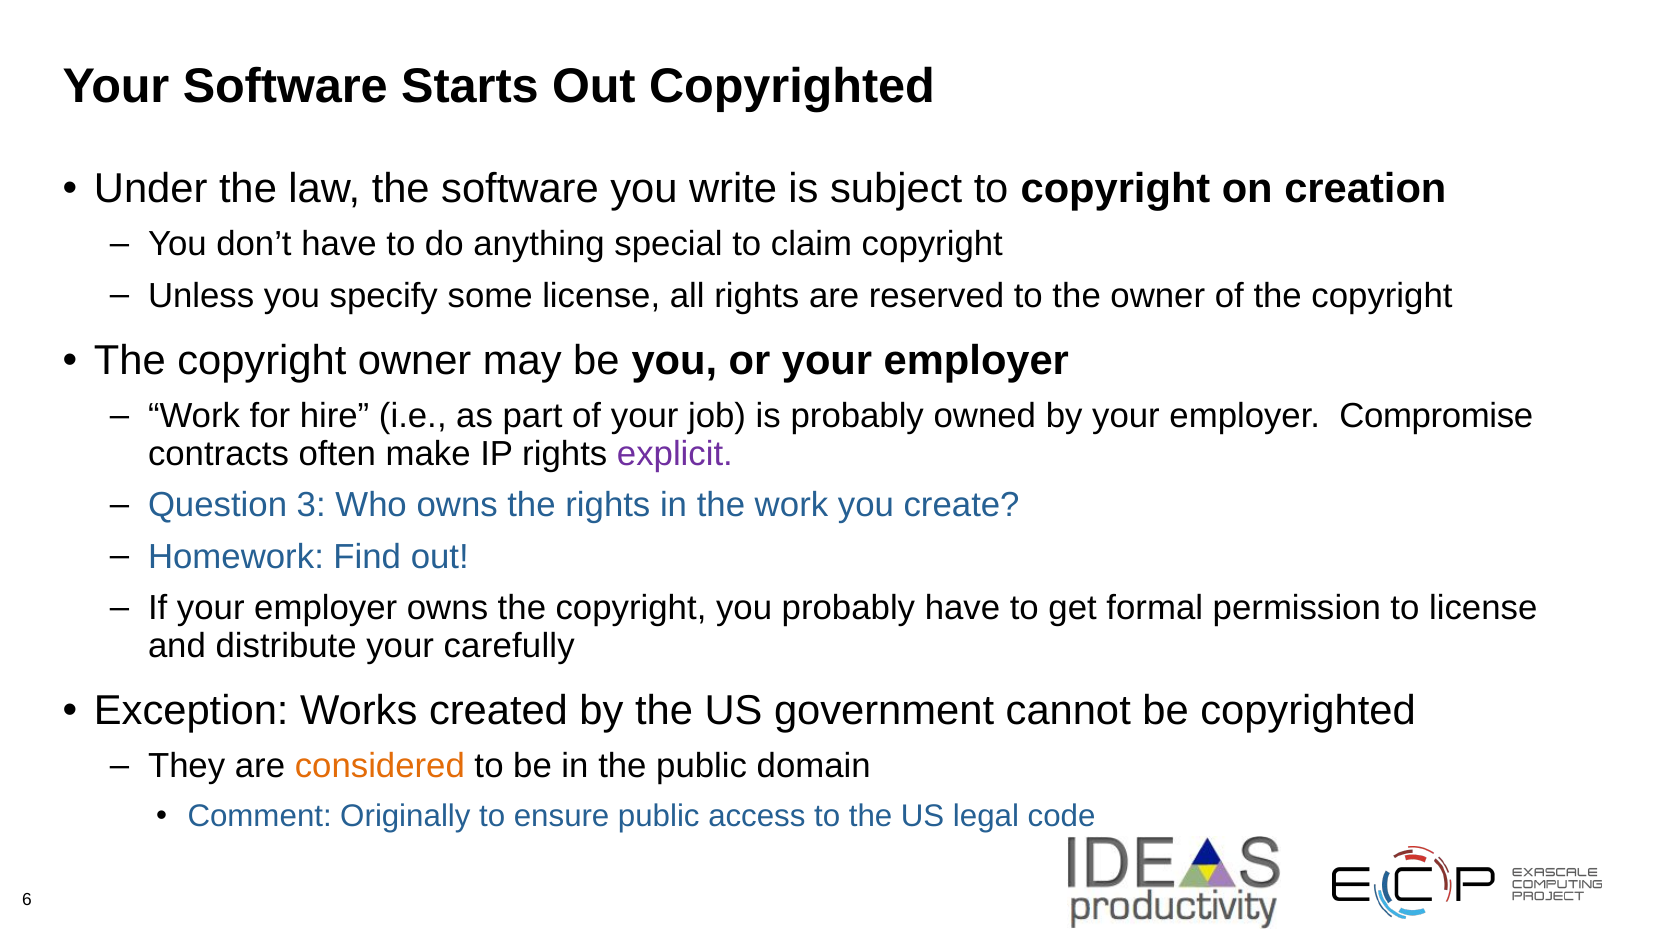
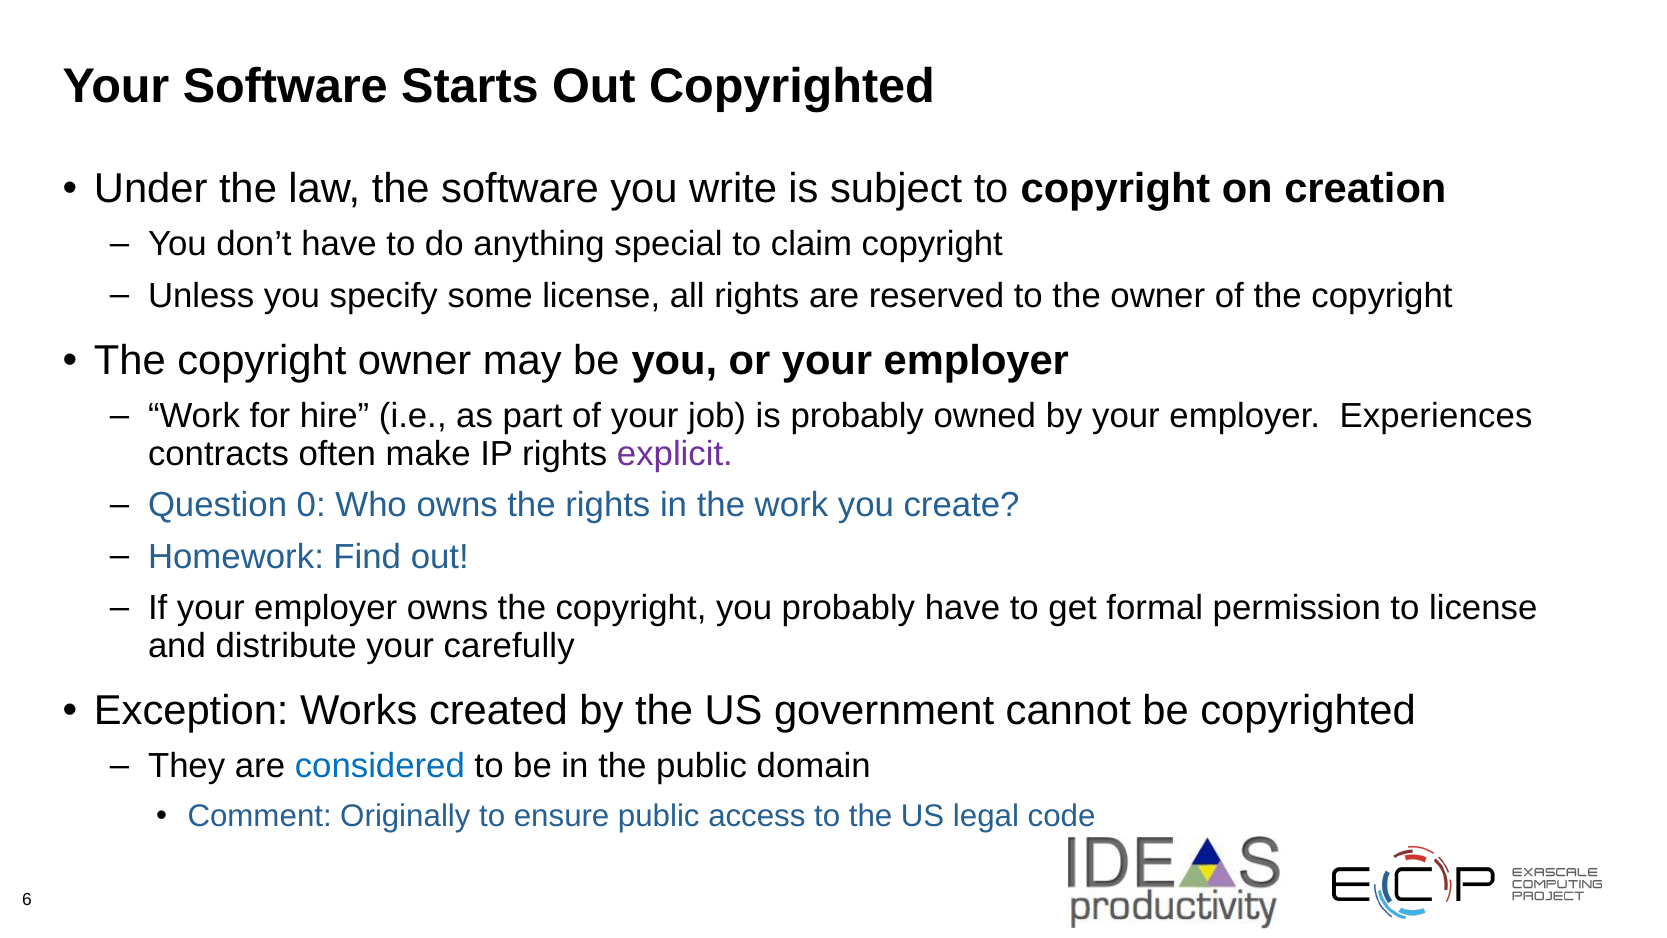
Compromise: Compromise -> Experiences
3: 3 -> 0
considered colour: orange -> blue
